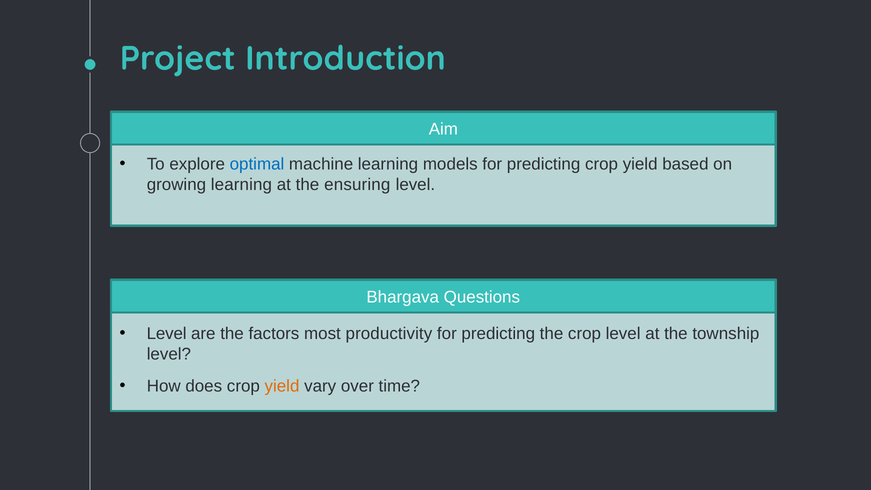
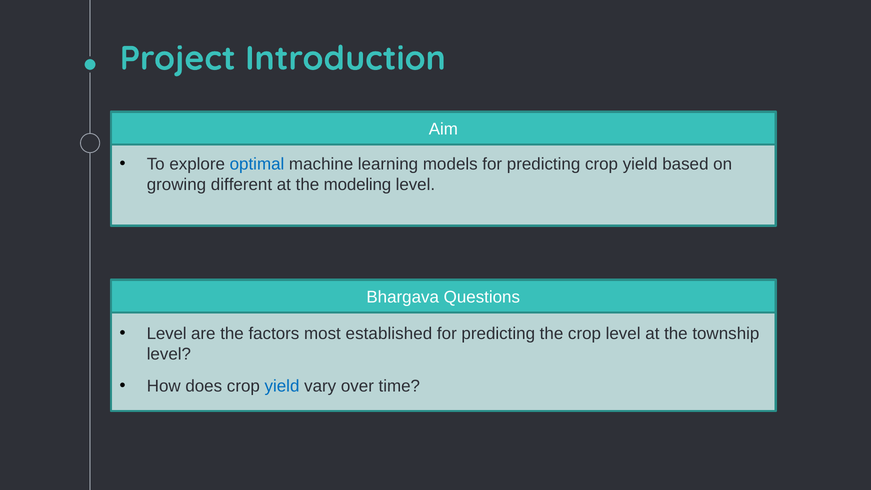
growing learning: learning -> different
ensuring: ensuring -> modeling
productivity: productivity -> established
yield at (282, 386) colour: orange -> blue
